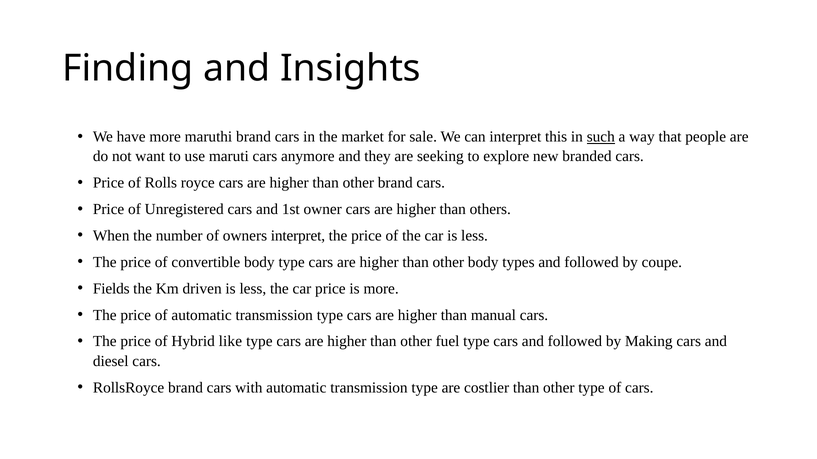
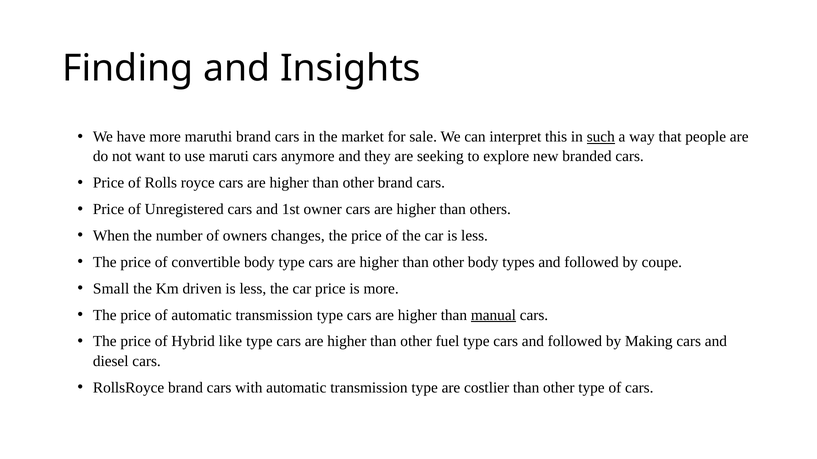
owners interpret: interpret -> changes
Fields: Fields -> Small
manual underline: none -> present
